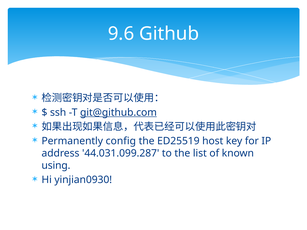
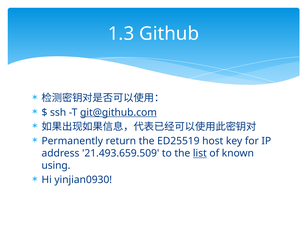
9.6: 9.6 -> 1.3
config: config -> return
44.031.099.287: 44.031.099.287 -> 21.493.659.509
list underline: none -> present
